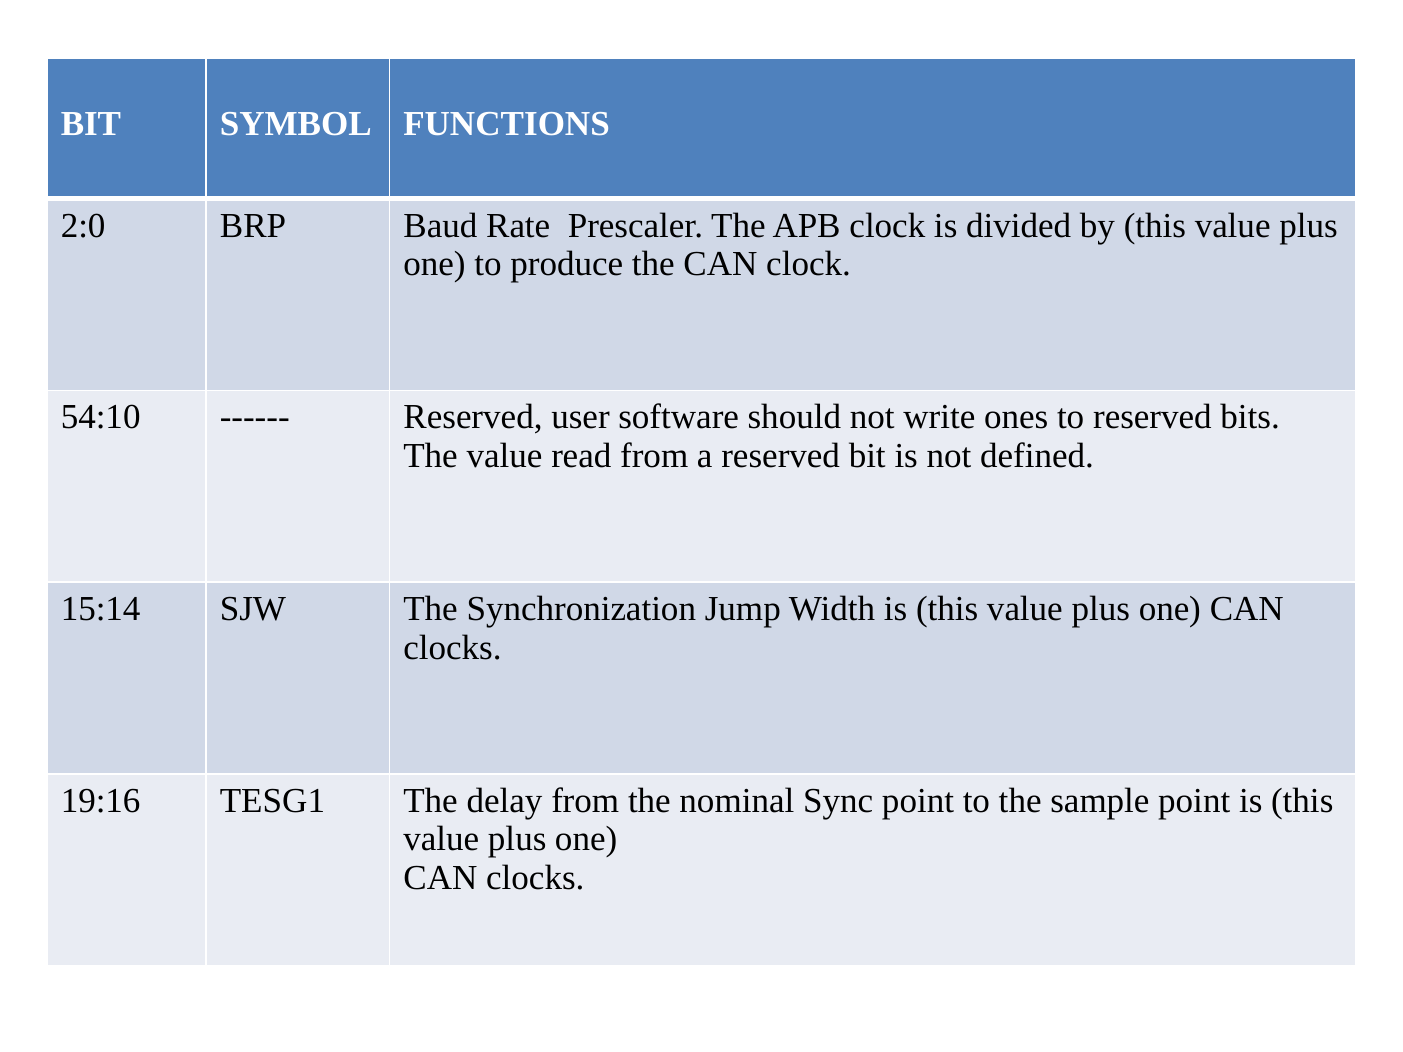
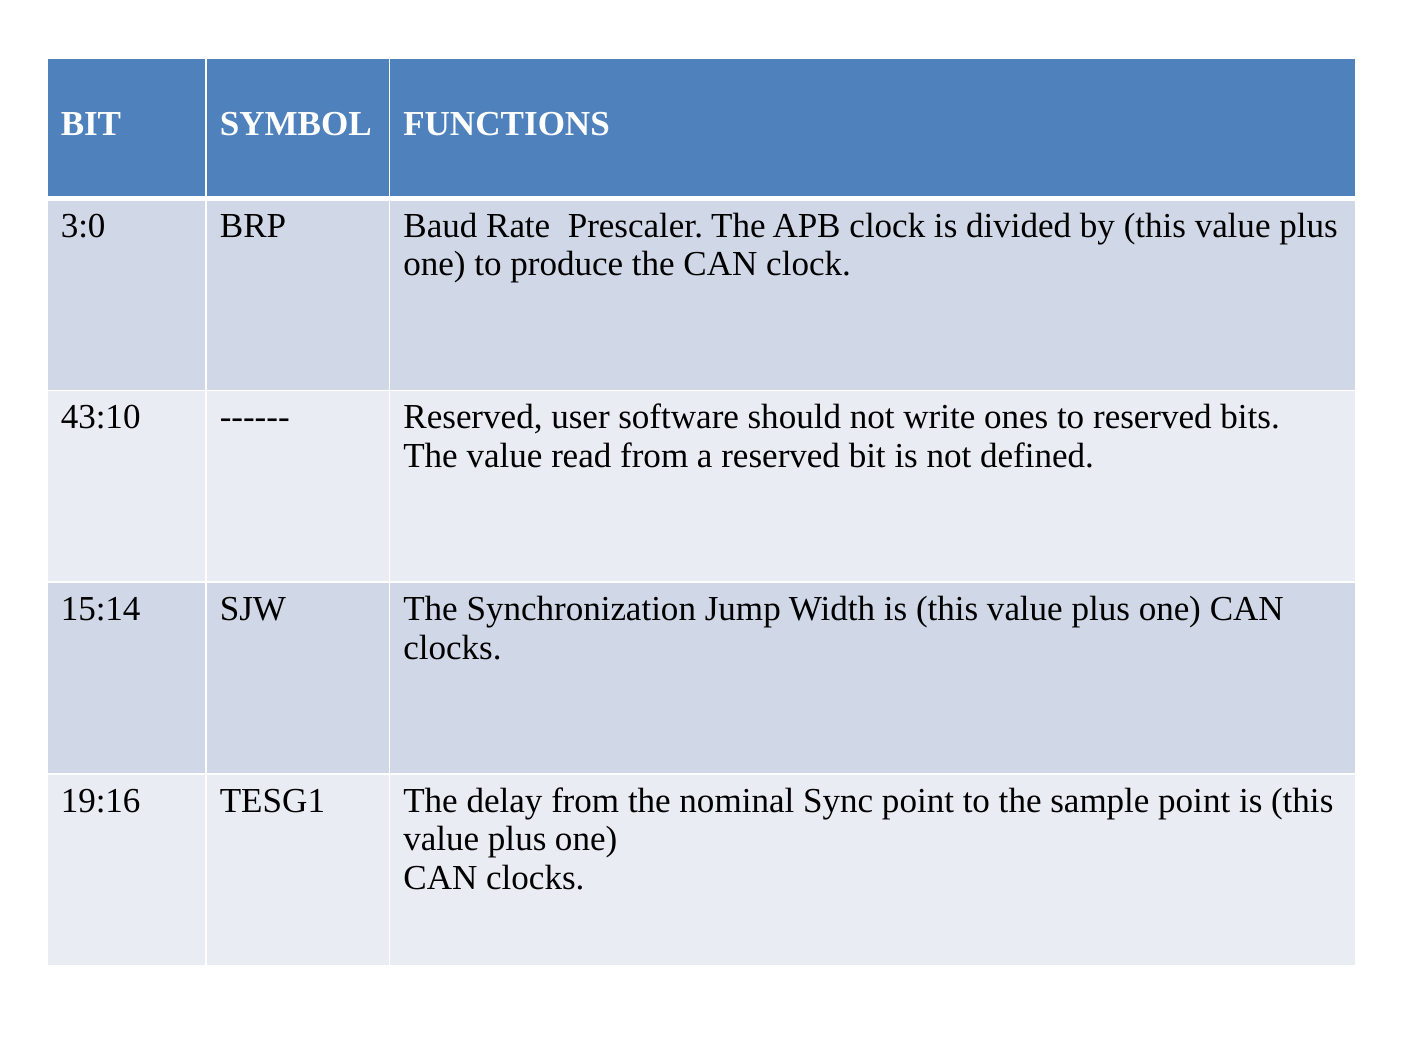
2:0: 2:0 -> 3:0
54:10: 54:10 -> 43:10
